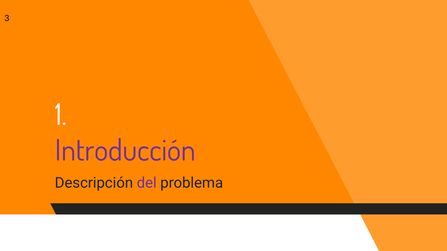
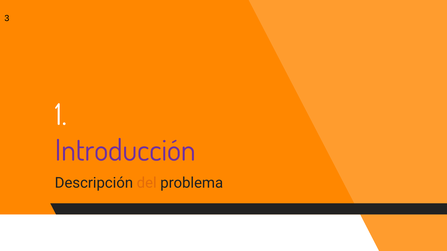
del colour: purple -> orange
